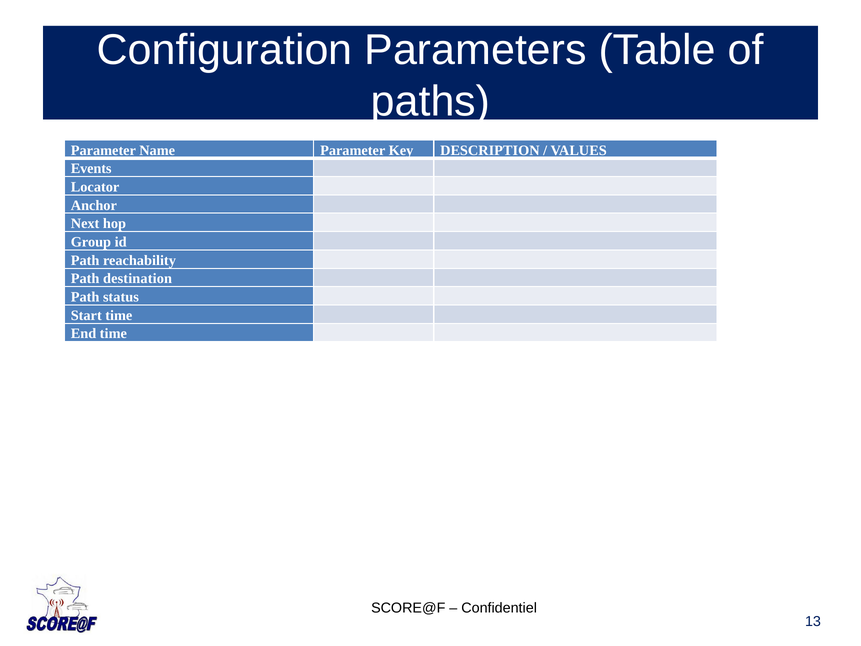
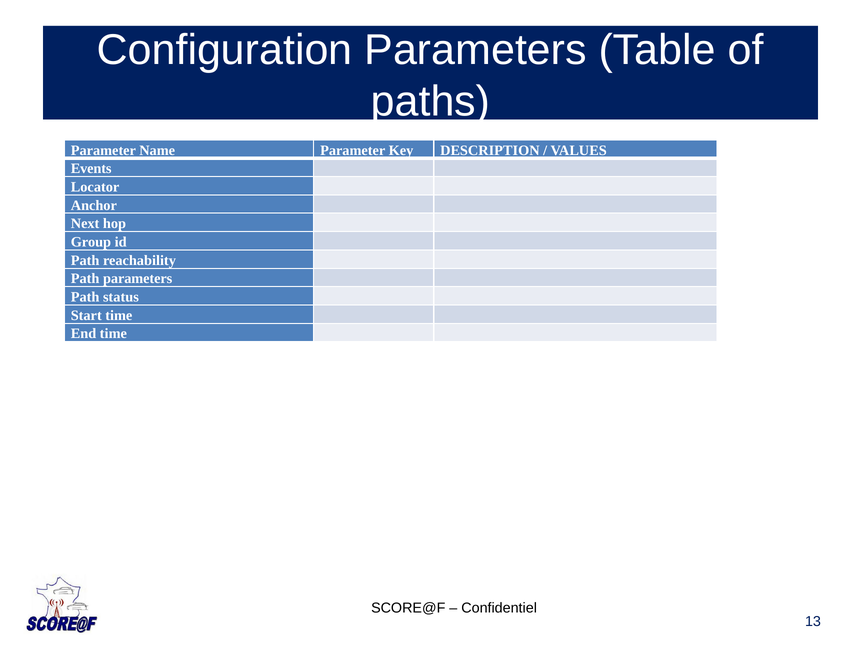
Path destination: destination -> parameters
